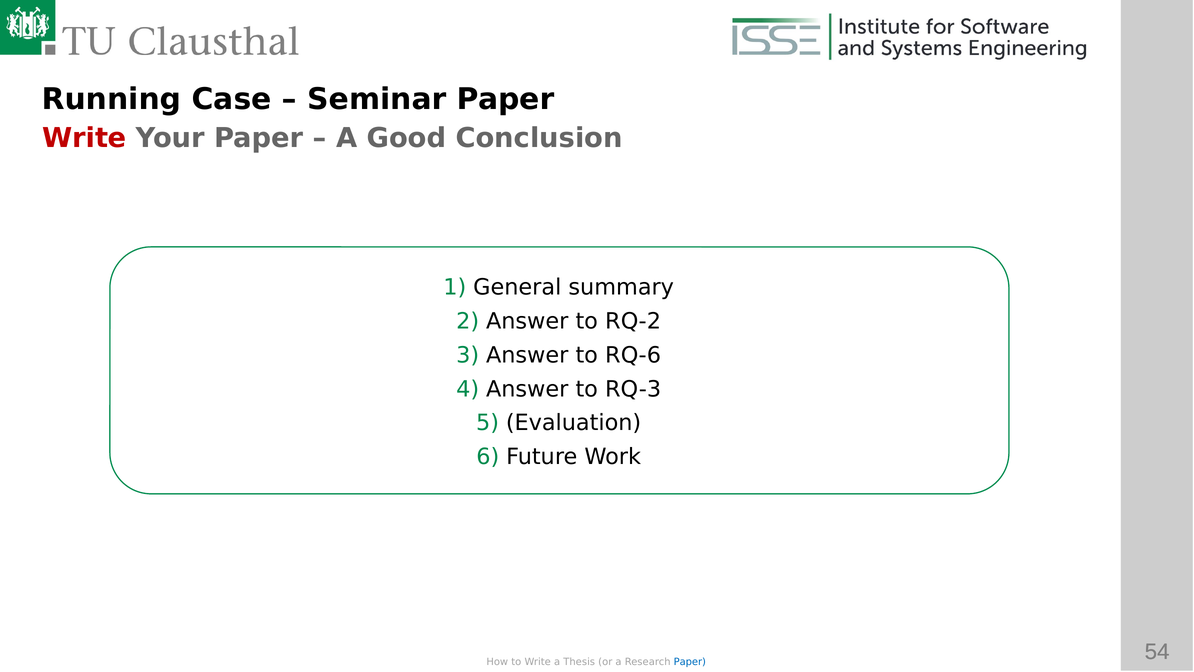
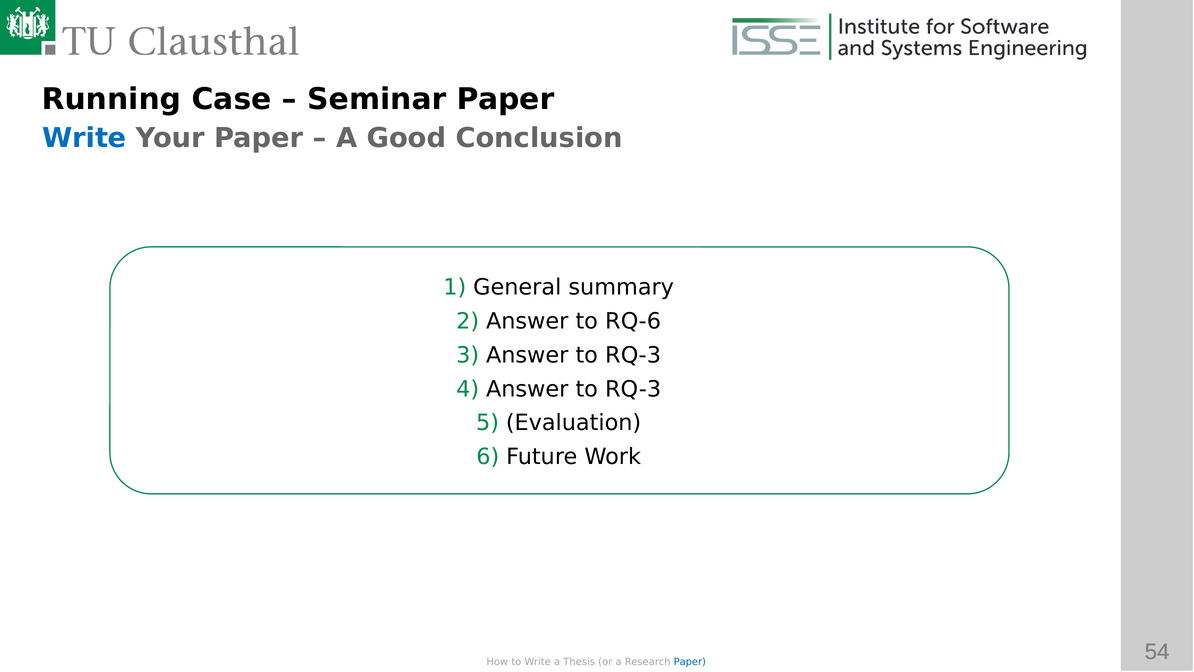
Write at (84, 138) colour: red -> blue
RQ-2: RQ-2 -> RQ-6
RQ-6 at (633, 355): RQ-6 -> RQ-3
